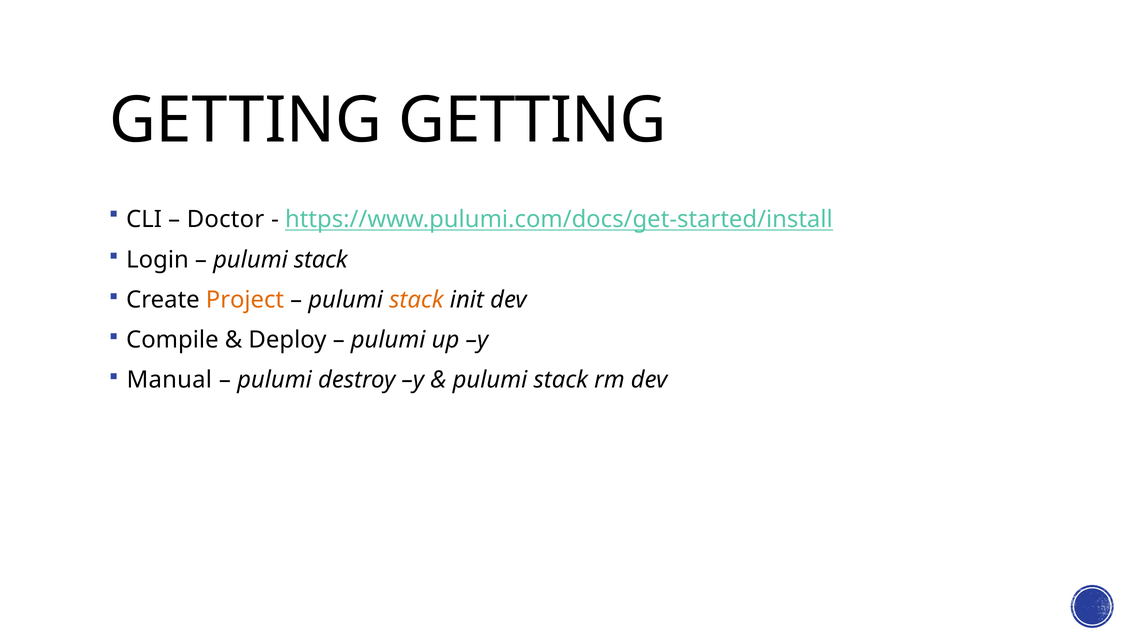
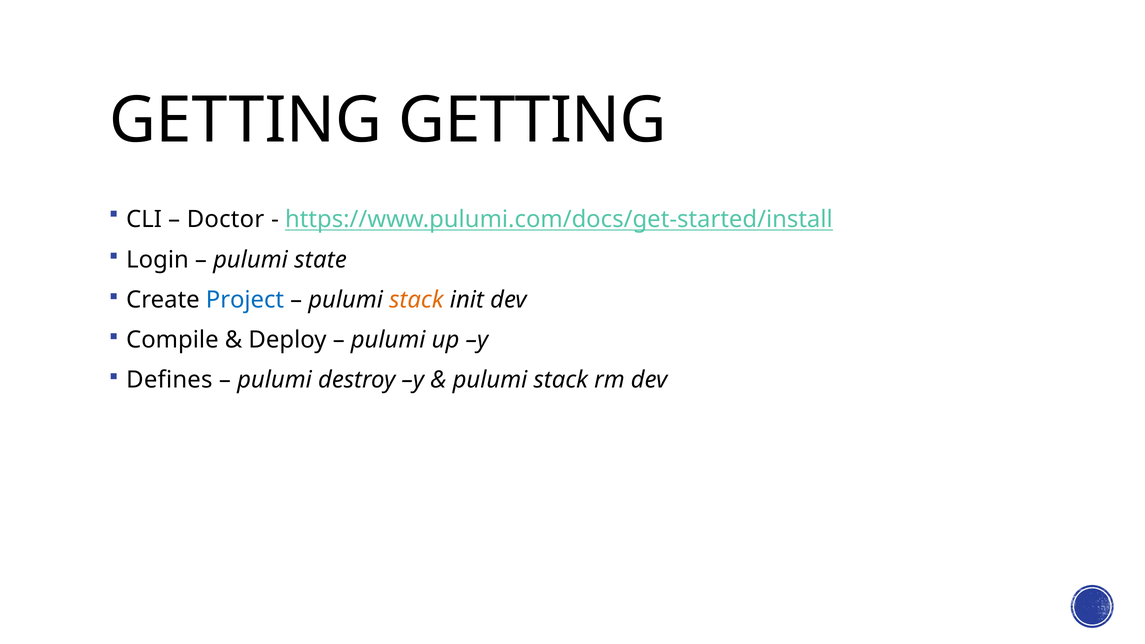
stack at (321, 260): stack -> state
Project colour: orange -> blue
Manual: Manual -> Defines
